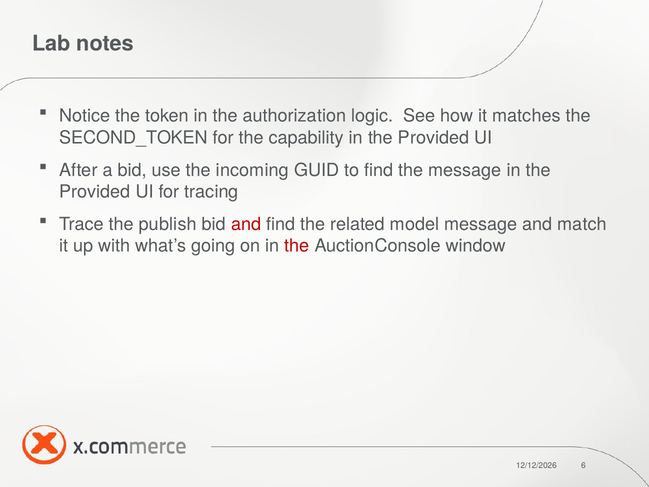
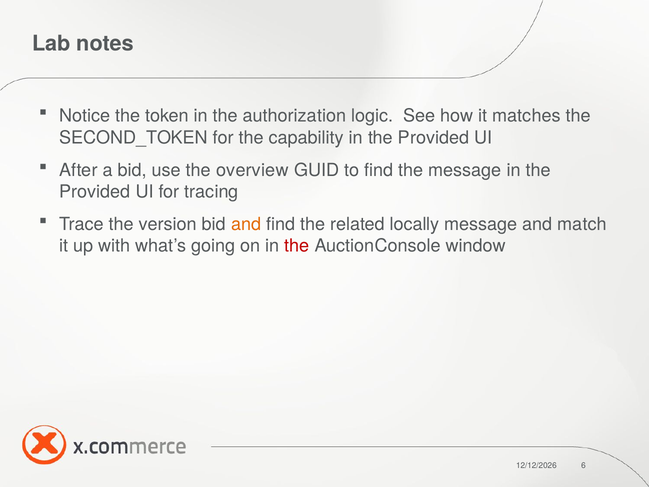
incoming: incoming -> overview
publish: publish -> version
and at (246, 224) colour: red -> orange
model: model -> locally
